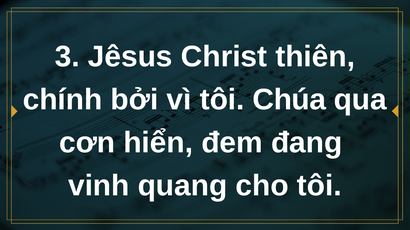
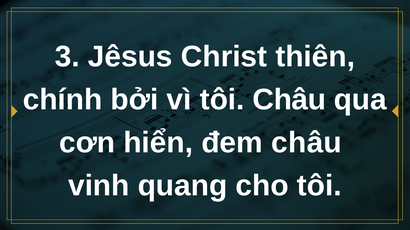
tôi Chúa: Chúa -> Châu
đem đang: đang -> châu
